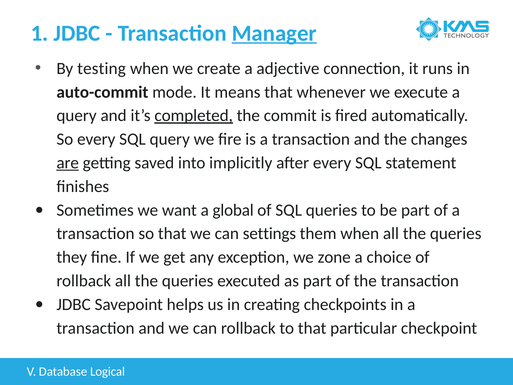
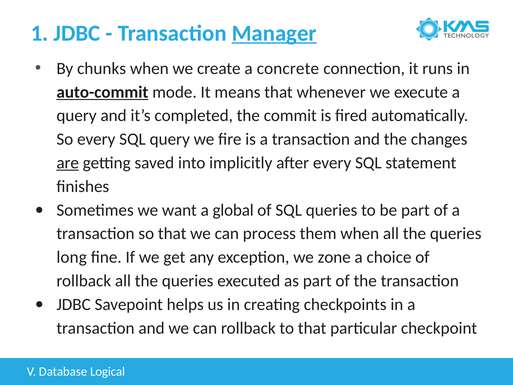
testing: testing -> chunks
adjective: adjective -> concrete
auto-commit underline: none -> present
completed underline: present -> none
settings: settings -> process
they: they -> long
